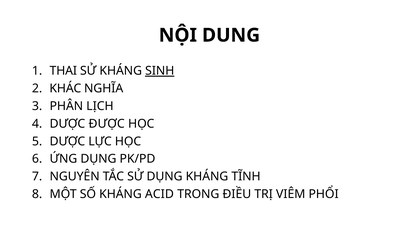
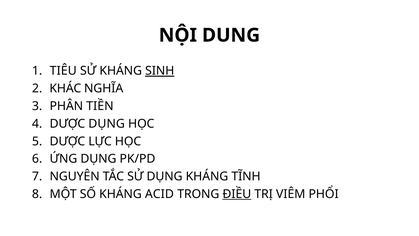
THAI: THAI -> TIÊU
LỊCH: LỊCH -> TIỀN
DƯỢC ĐƯỢC: ĐƯỢC -> DỤNG
ĐIỀU underline: none -> present
